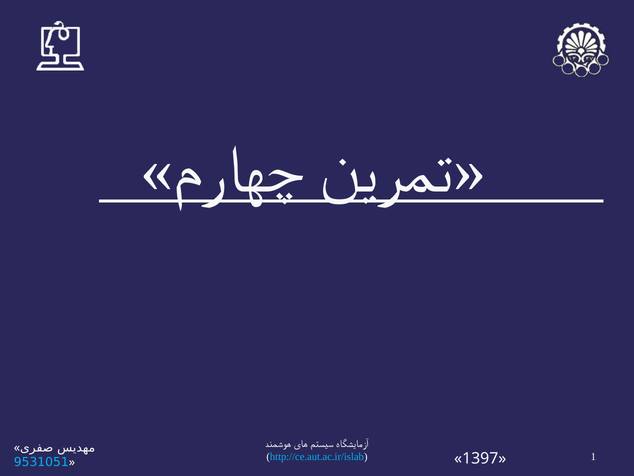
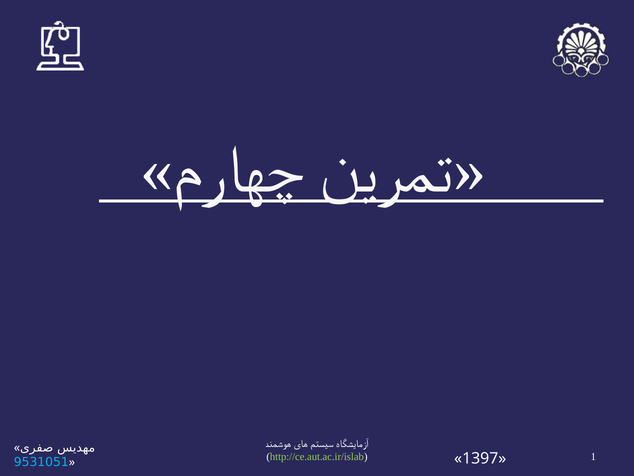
http://ce.aut.ac.ir/islab colour: light blue -> light green
